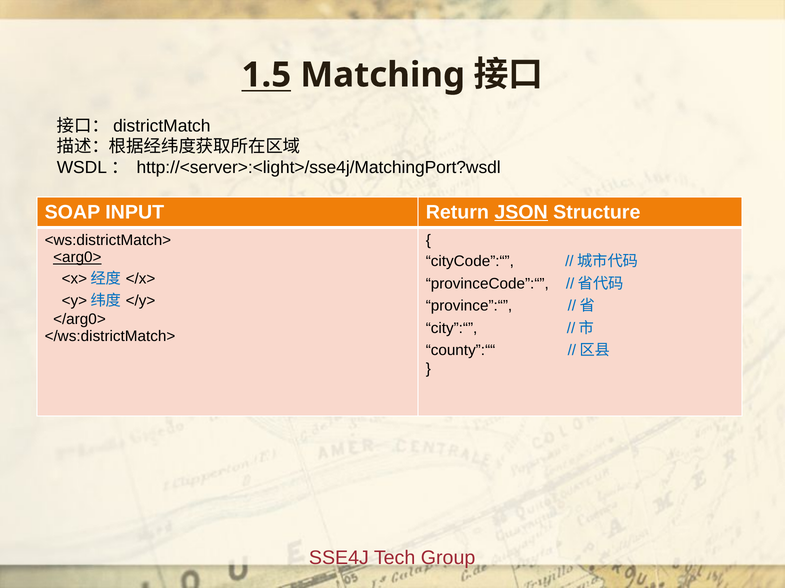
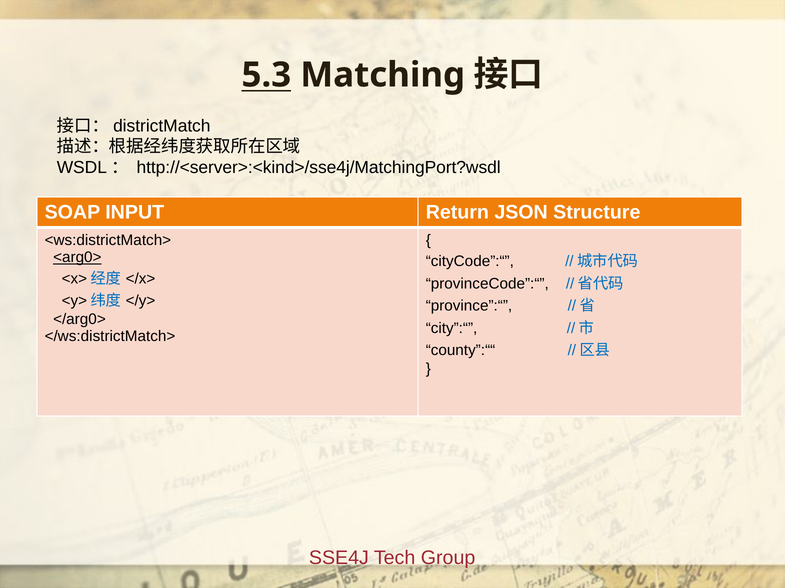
1.5: 1.5 -> 5.3
http://<server>:<light>/sse4j/MatchingPort?wsdl: http://<server>:<light>/sse4j/MatchingPort?wsdl -> http://<server>:<kind>/sse4j/MatchingPort?wsdl
JSON underline: present -> none
